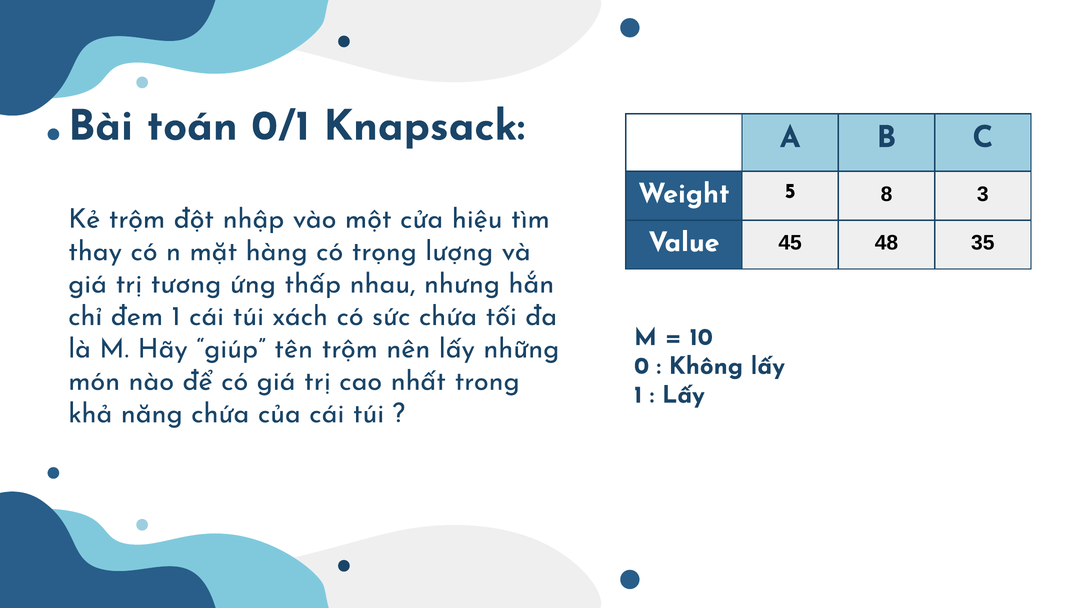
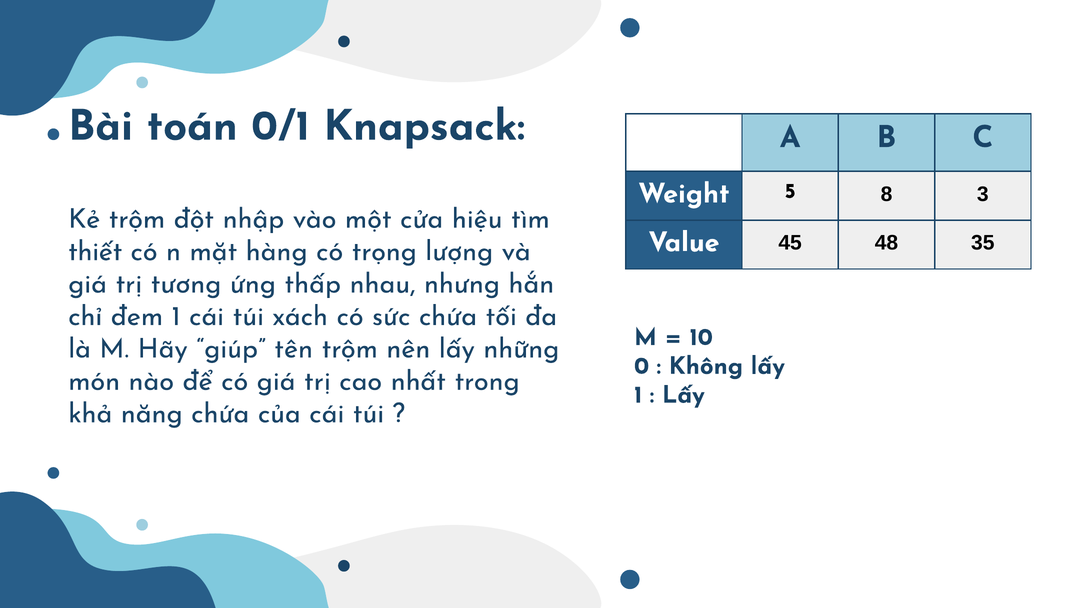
thay: thay -> thiết
